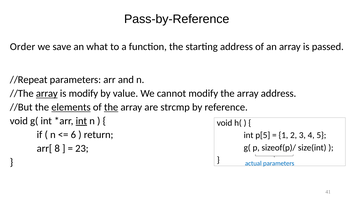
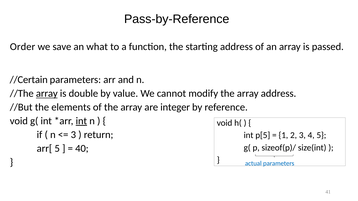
//Repeat: //Repeat -> //Certain
is modify: modify -> double
elements underline: present -> none
the at (111, 107) underline: present -> none
strcmp: strcmp -> integer
6 at (73, 135): 6 -> 3
arr[ 8: 8 -> 5
23: 23 -> 40
